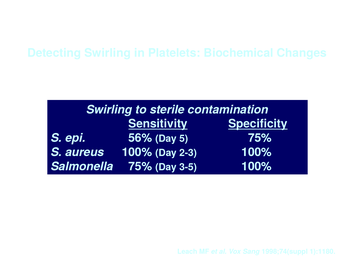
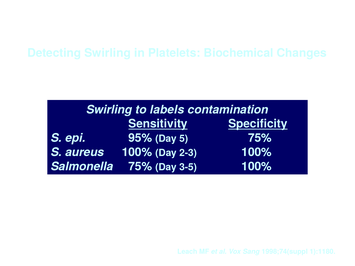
sterile: sterile -> labels
56%: 56% -> 95%
